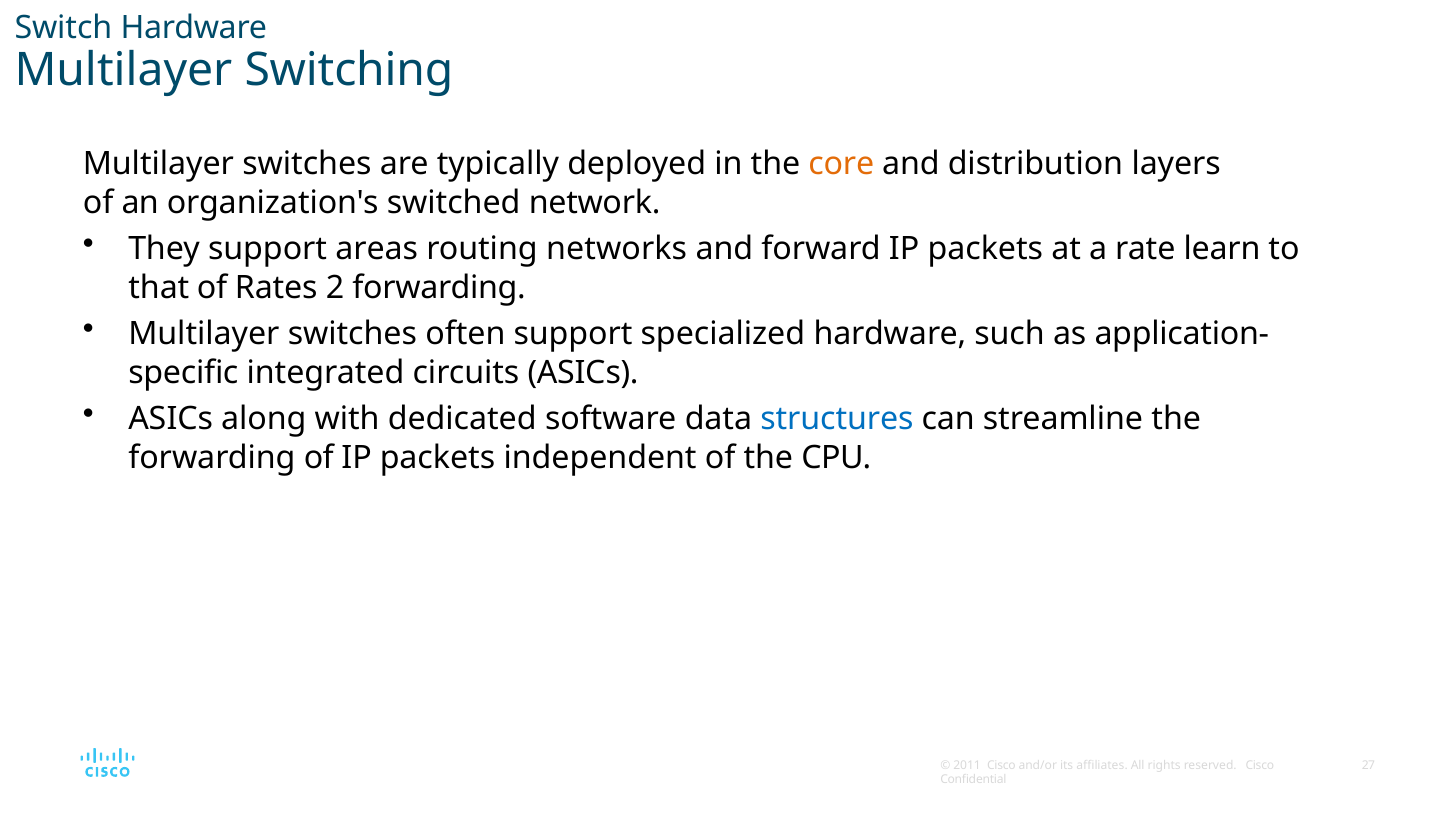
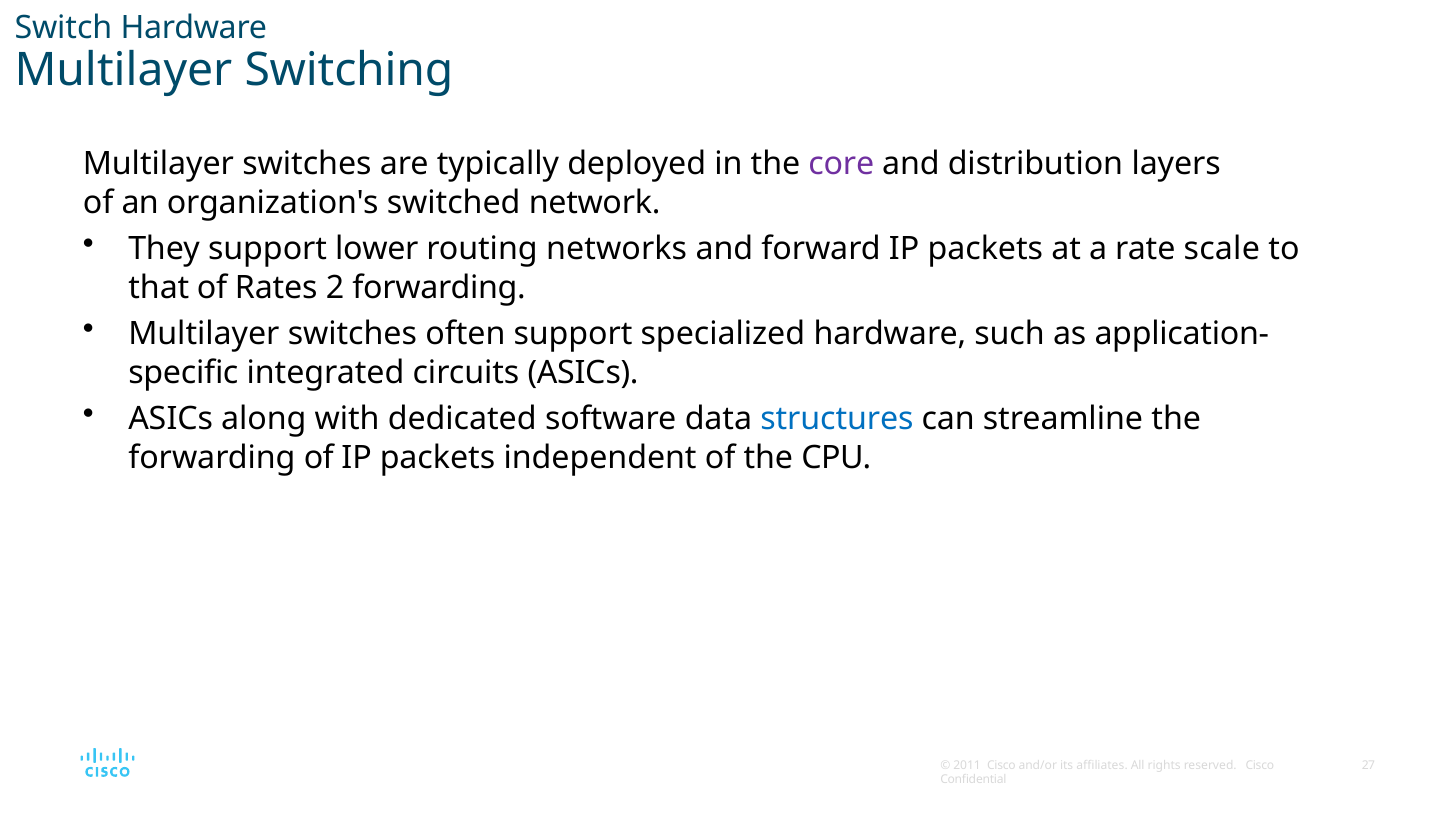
core colour: orange -> purple
areas: areas -> lower
learn: learn -> scale
